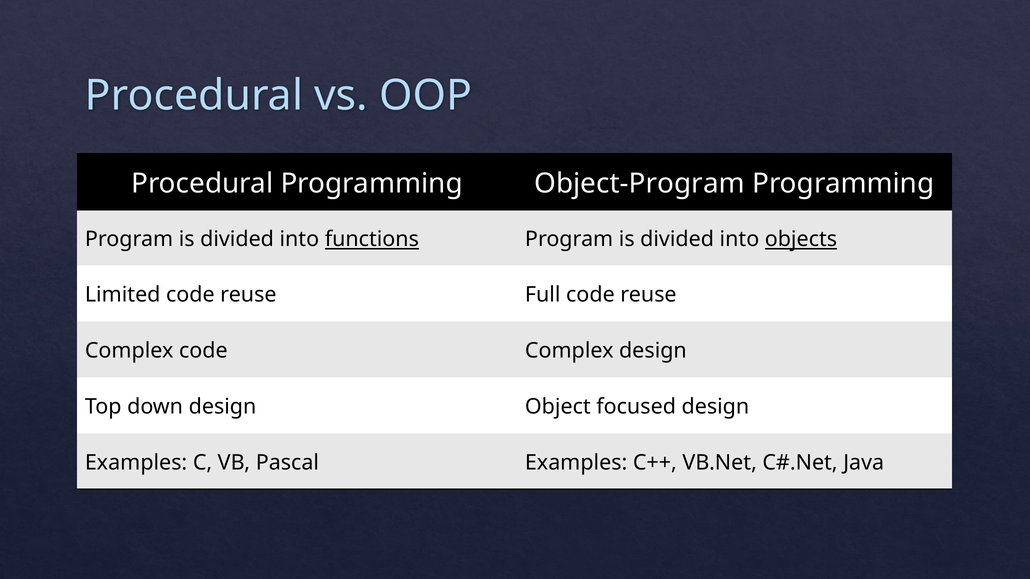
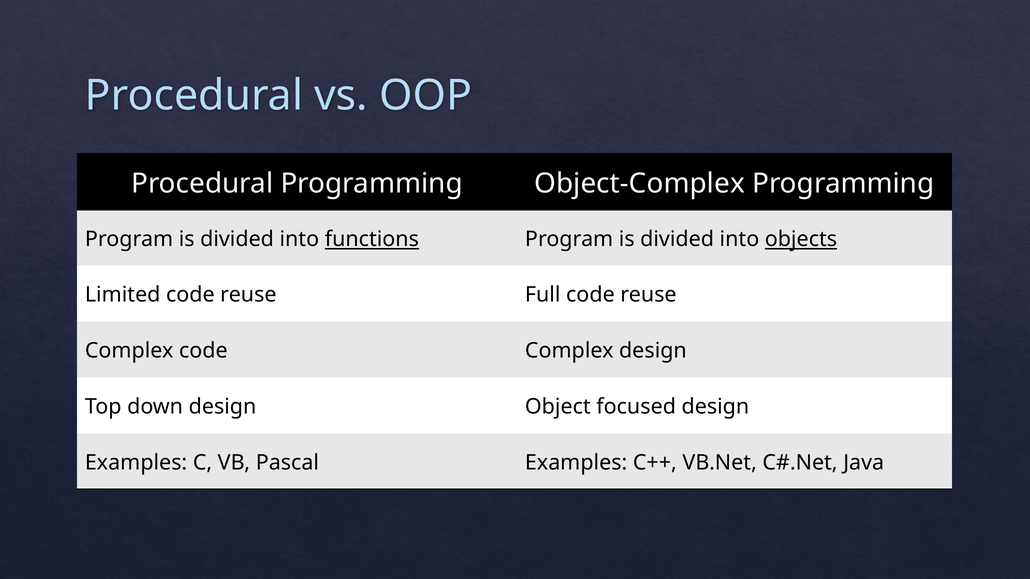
Object-Program: Object-Program -> Object-Complex
